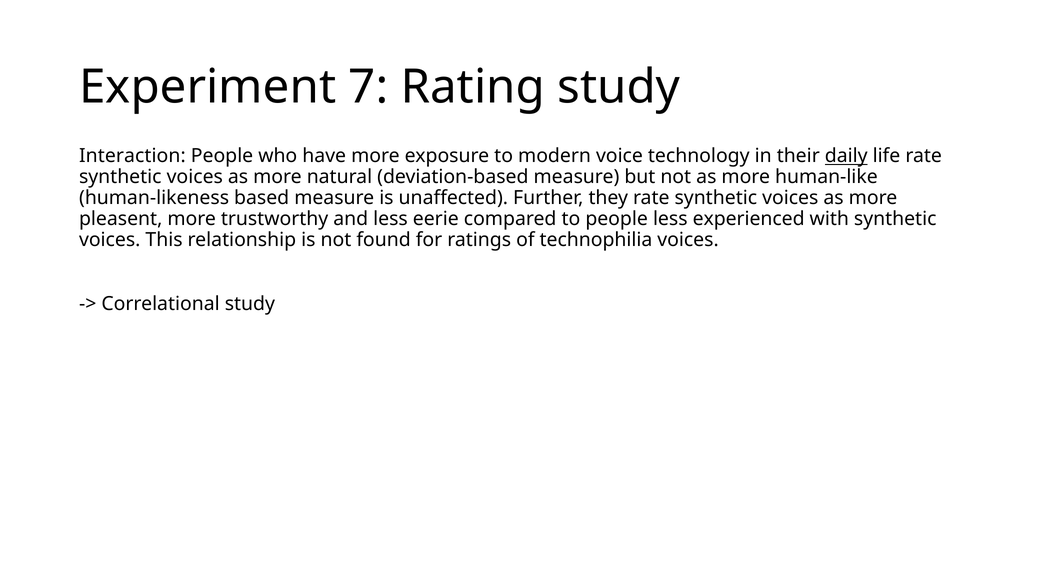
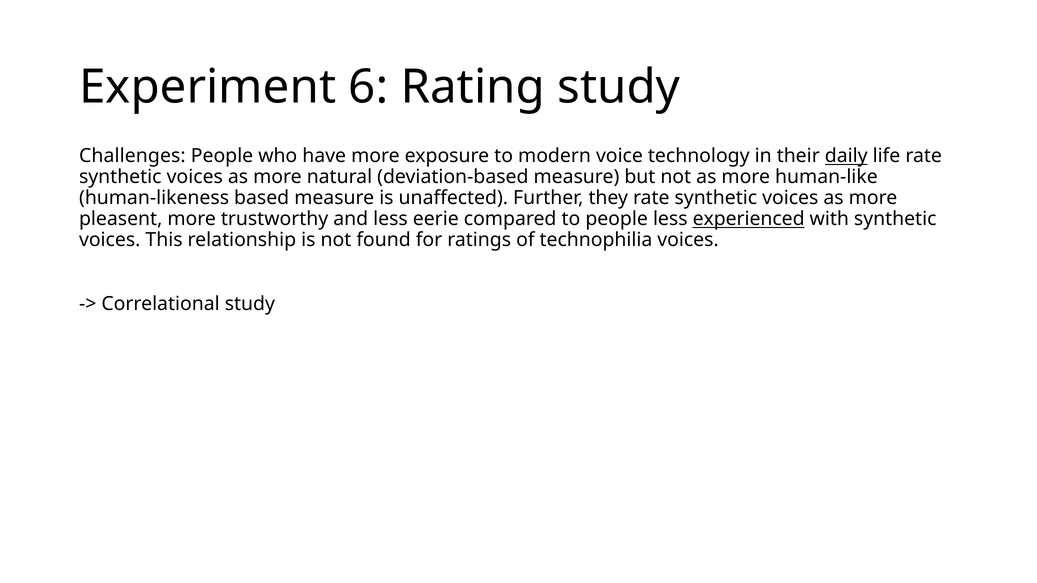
7: 7 -> 6
Interaction: Interaction -> Challenges
experienced underline: none -> present
